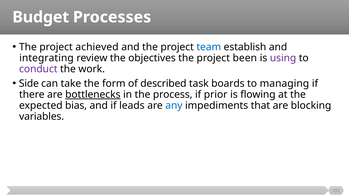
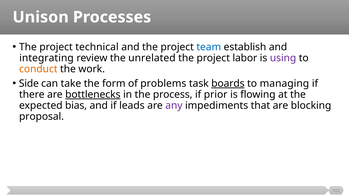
Budget: Budget -> Unison
achieved: achieved -> technical
objectives: objectives -> unrelated
been: been -> labor
conduct colour: purple -> orange
described: described -> problems
boards underline: none -> present
any colour: blue -> purple
variables: variables -> proposal
